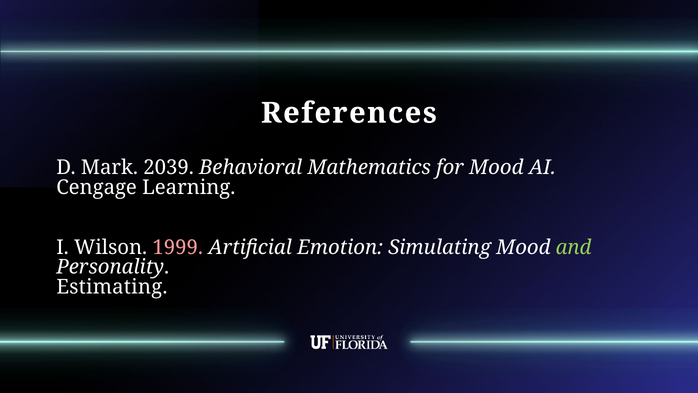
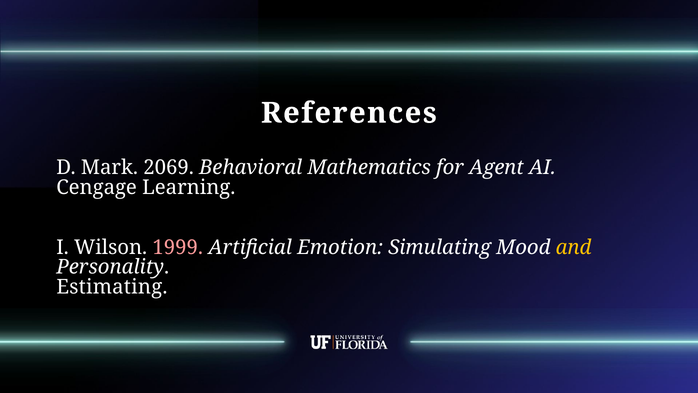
2039: 2039 -> 2069
for Mood: Mood -> Agent
and colour: light green -> yellow
